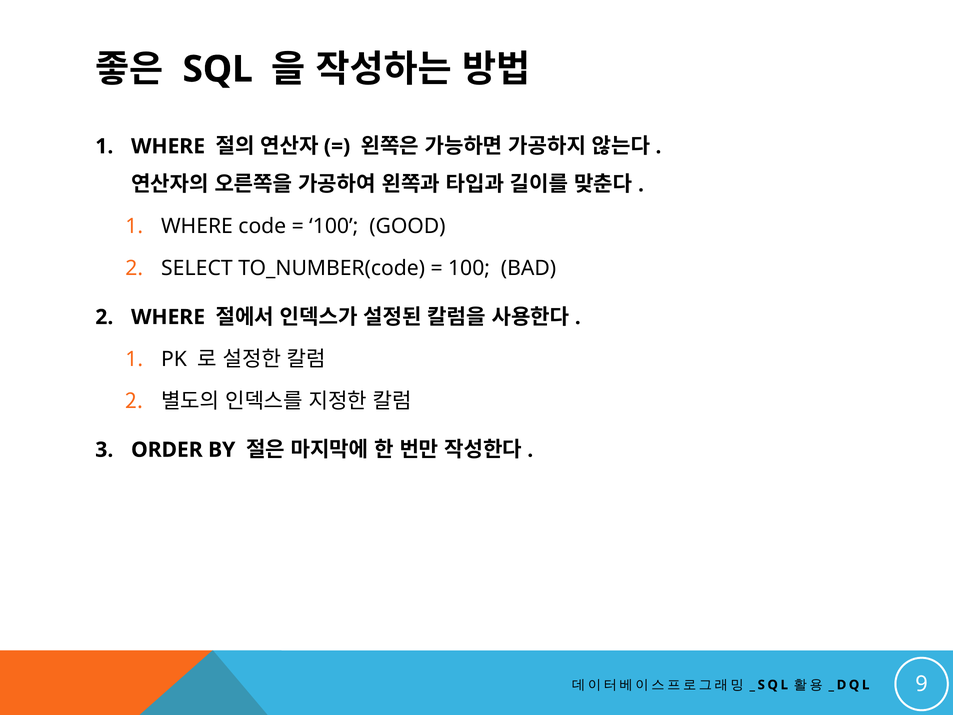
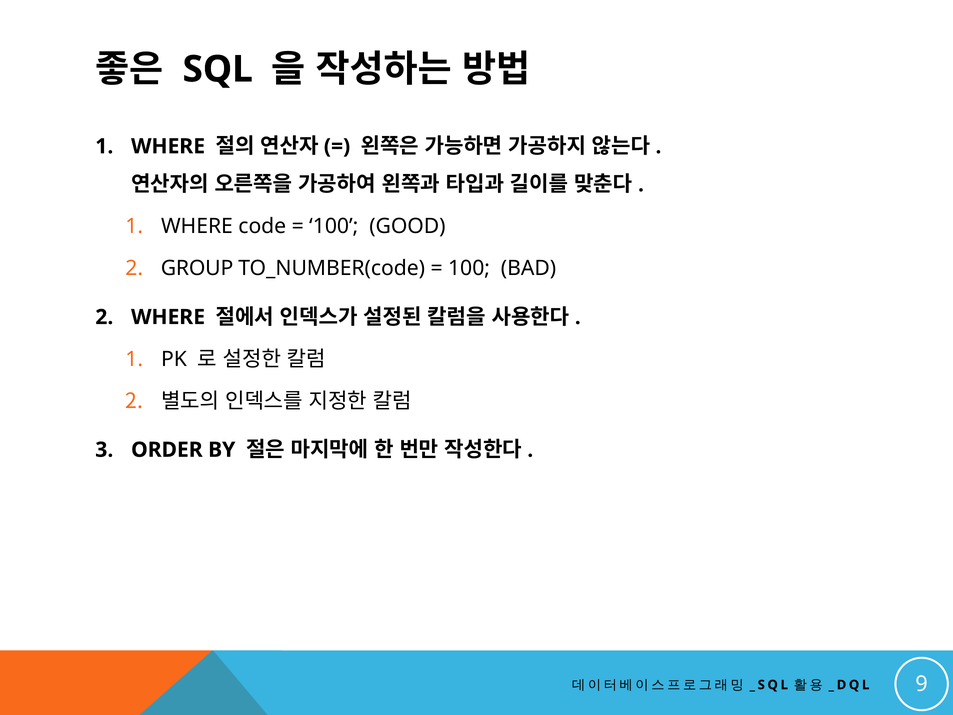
SELECT: SELECT -> GROUP
